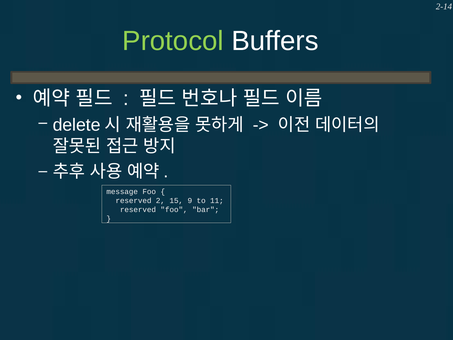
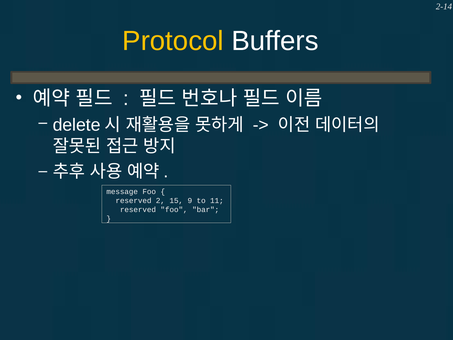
Protocol colour: light green -> yellow
